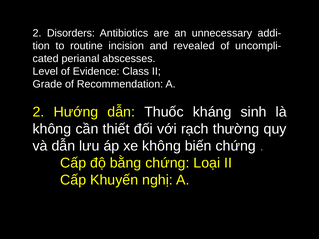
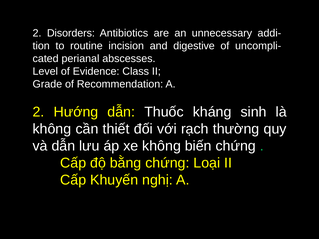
revealed: revealed -> digestive
